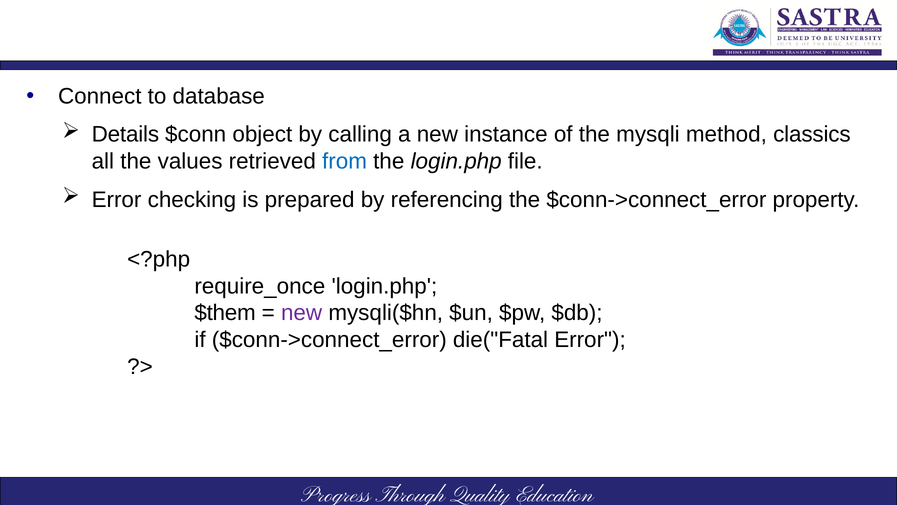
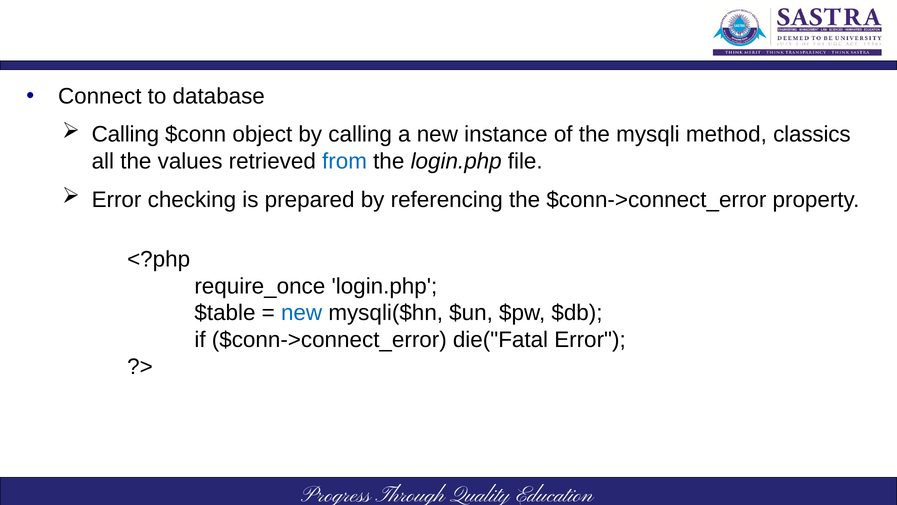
Details at (125, 134): Details -> Calling
$them: $them -> $table
new at (302, 313) colour: purple -> blue
